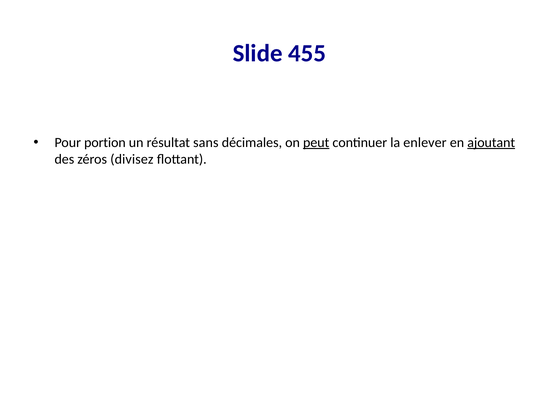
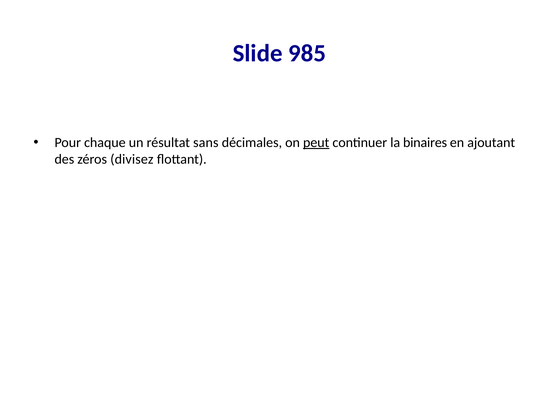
455: 455 -> 985
portion: portion -> chaque
enlever: enlever -> binaires
ajoutant underline: present -> none
